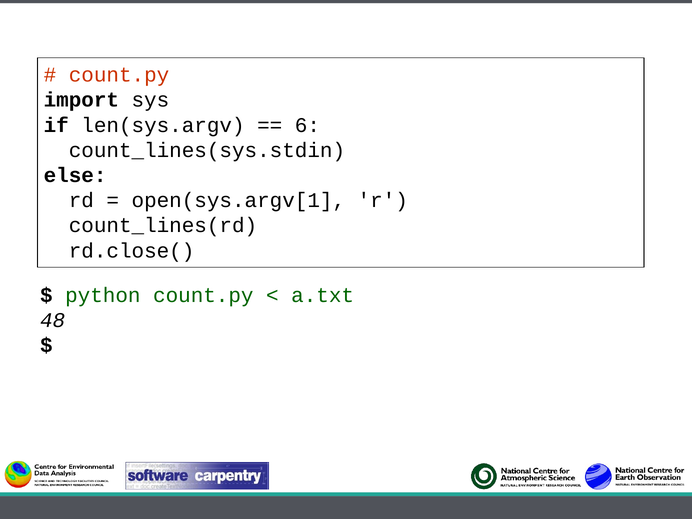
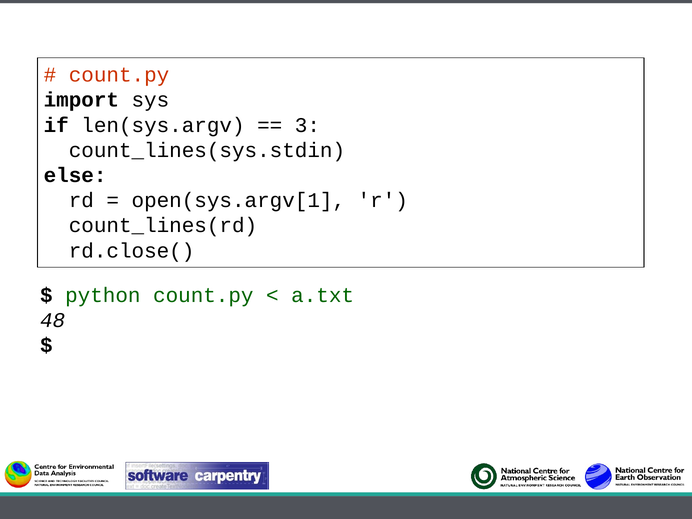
6: 6 -> 3
